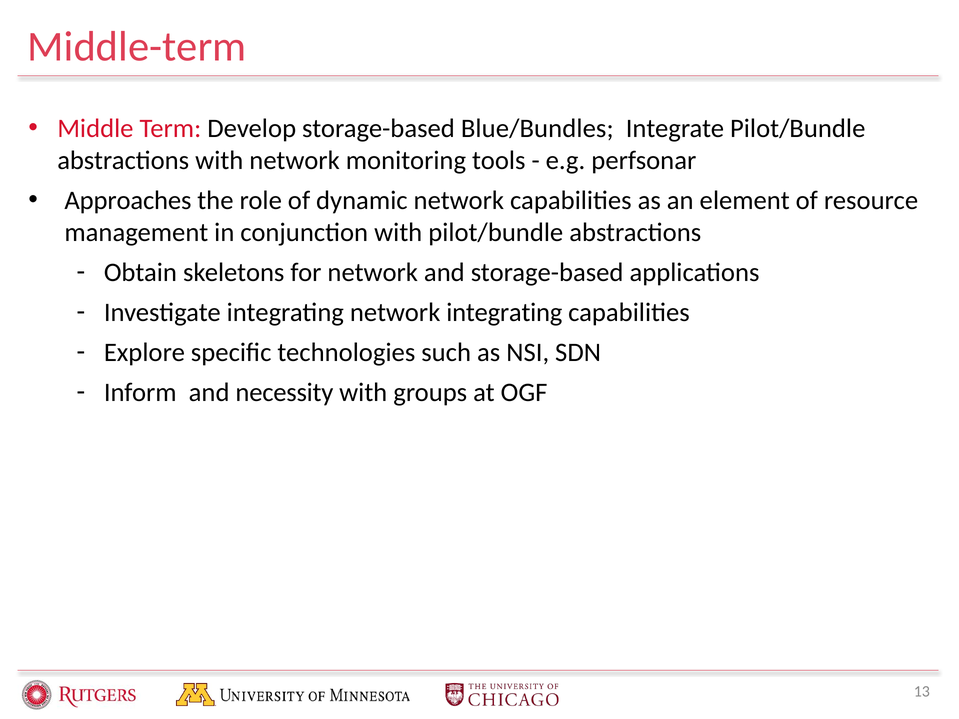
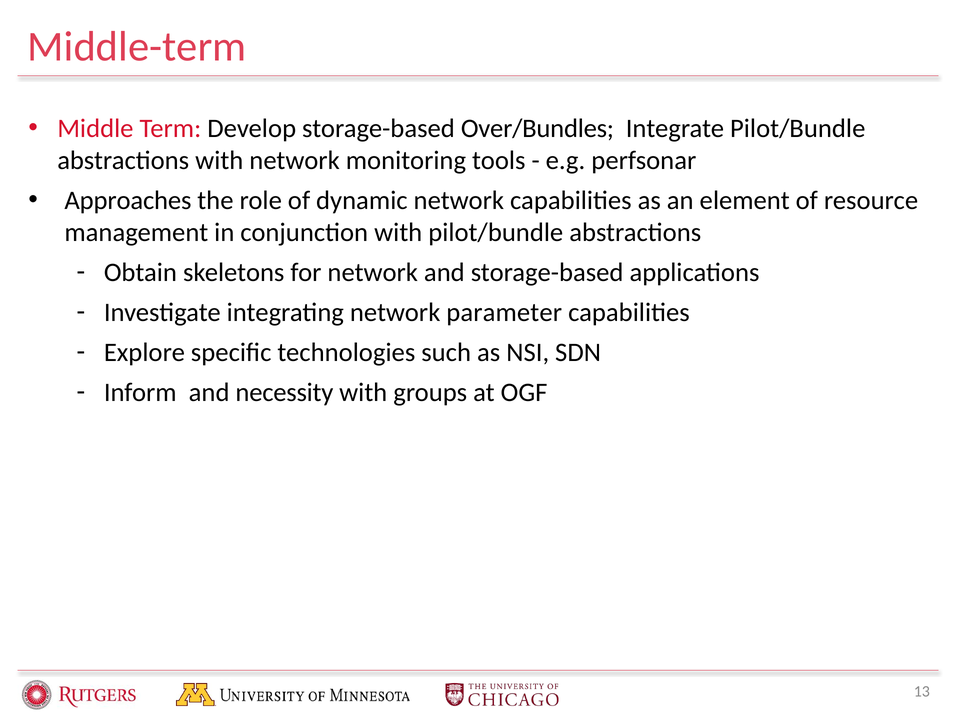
Blue/Bundles: Blue/Bundles -> Over/Bundles
network integrating: integrating -> parameter
